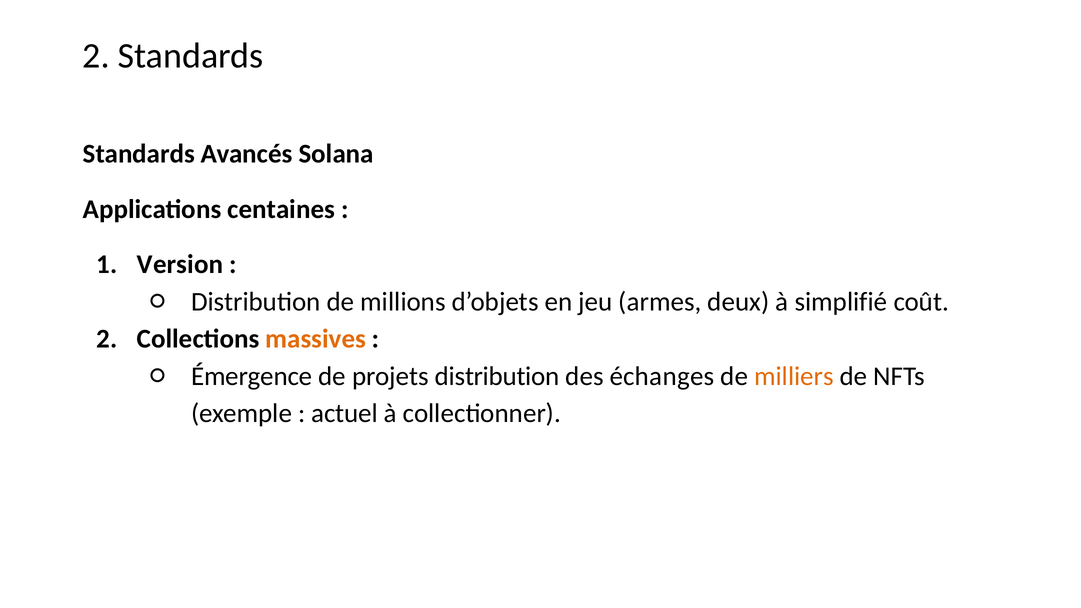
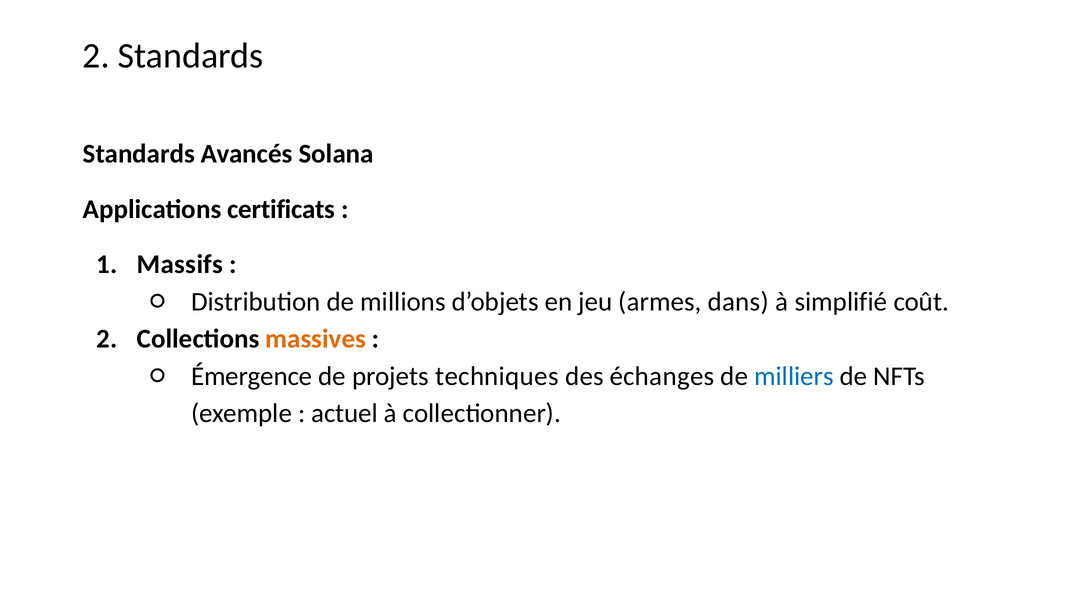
centaines: centaines -> certificats
Version: Version -> Massifs
deux: deux -> dans
projets distribution: distribution -> techniques
milliers colour: orange -> blue
